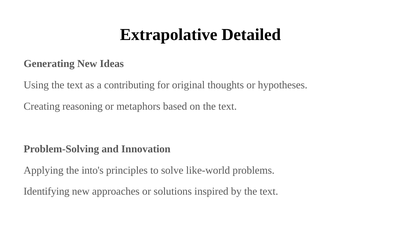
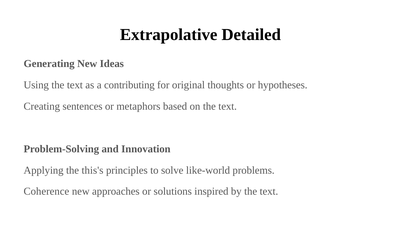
reasoning: reasoning -> sentences
into's: into's -> this's
Identifying: Identifying -> Coherence
